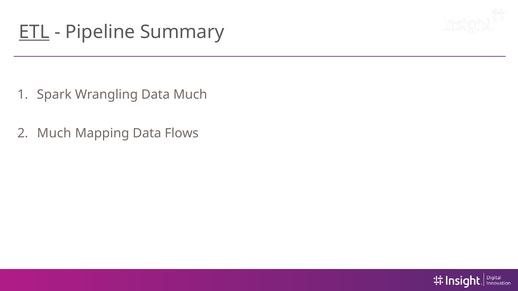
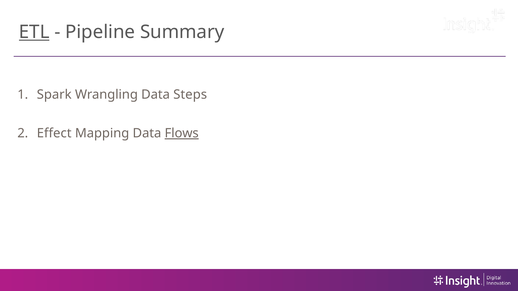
Data Much: Much -> Steps
Much at (54, 133): Much -> Effect
Flows underline: none -> present
